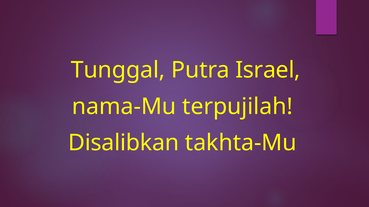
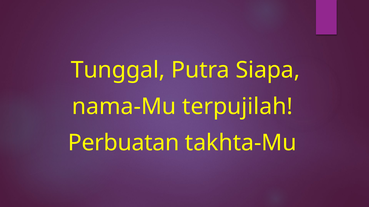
Israel: Israel -> Siapa
Disalibkan: Disalibkan -> Perbuatan
